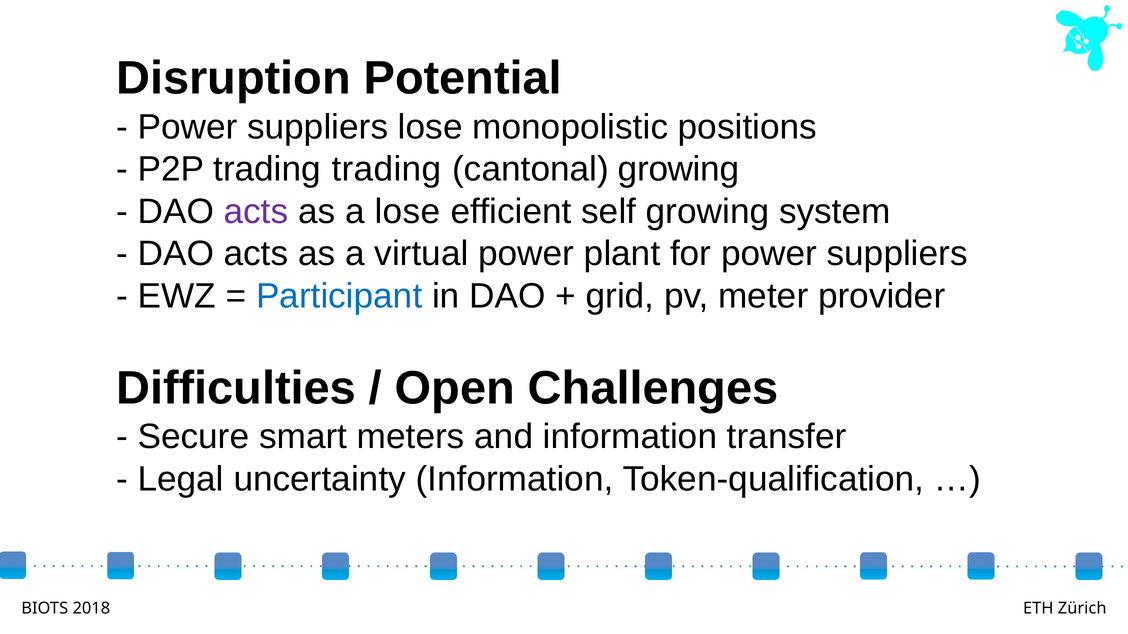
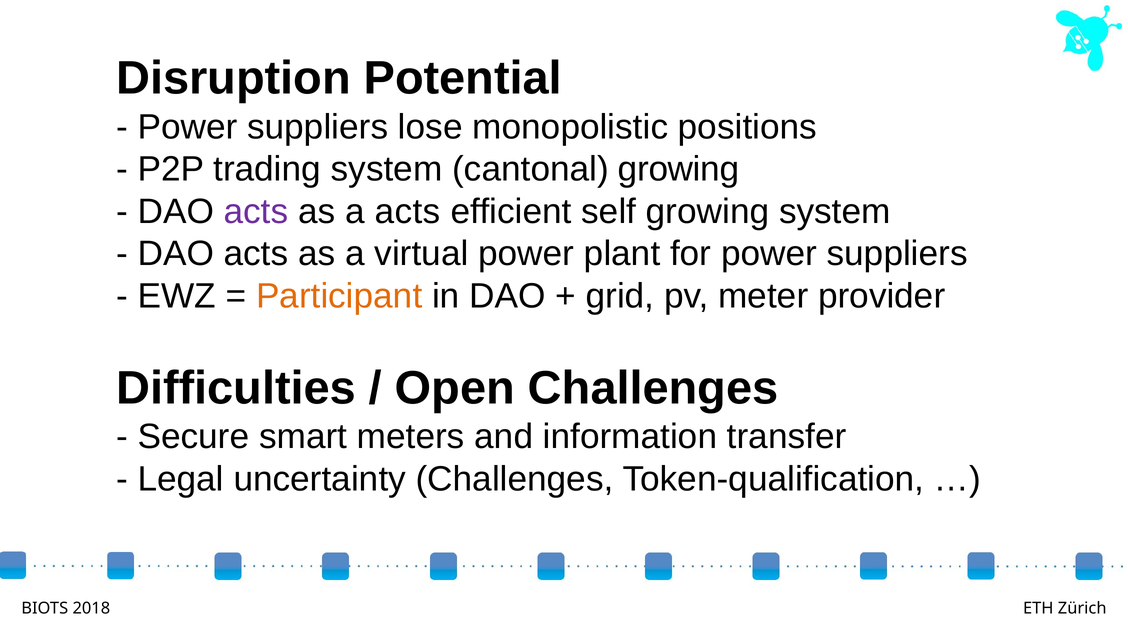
trading trading: trading -> system
a lose: lose -> acts
Participant colour: blue -> orange
uncertainty Information: Information -> Challenges
